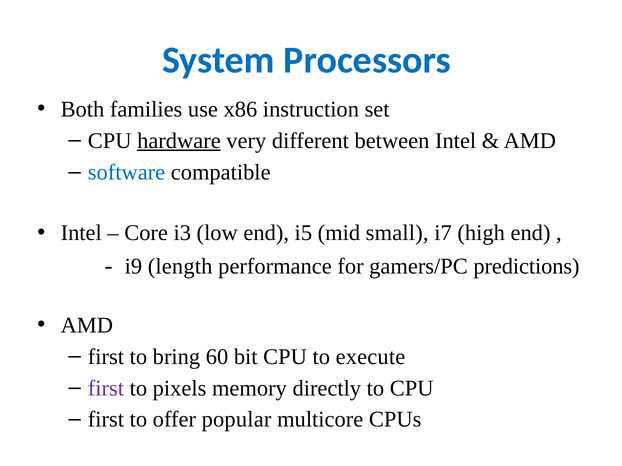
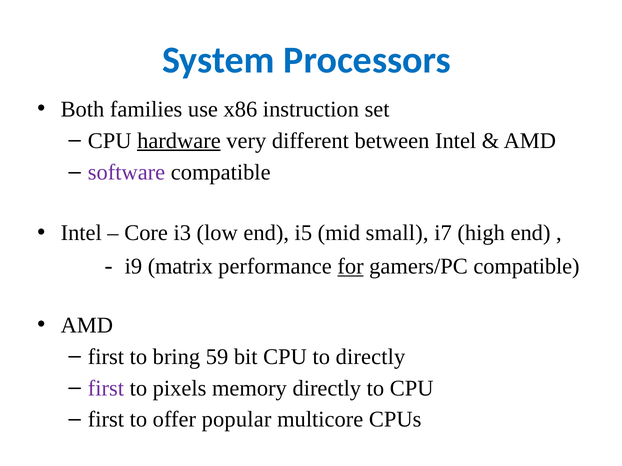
software colour: blue -> purple
length: length -> matrix
for underline: none -> present
gamers/PC predictions: predictions -> compatible
60: 60 -> 59
to execute: execute -> directly
